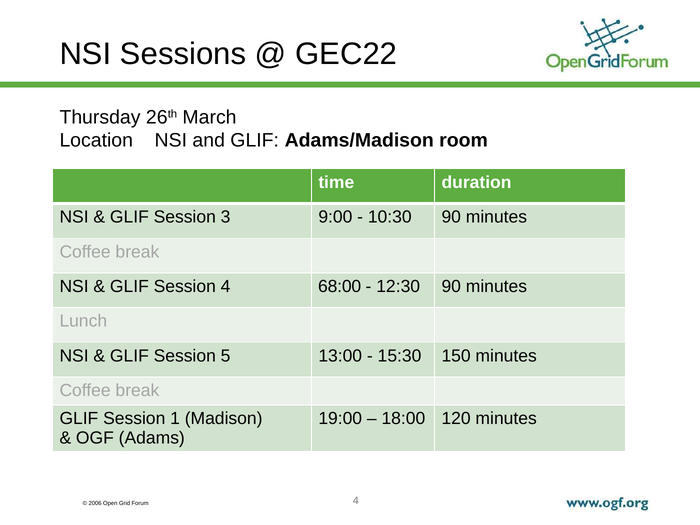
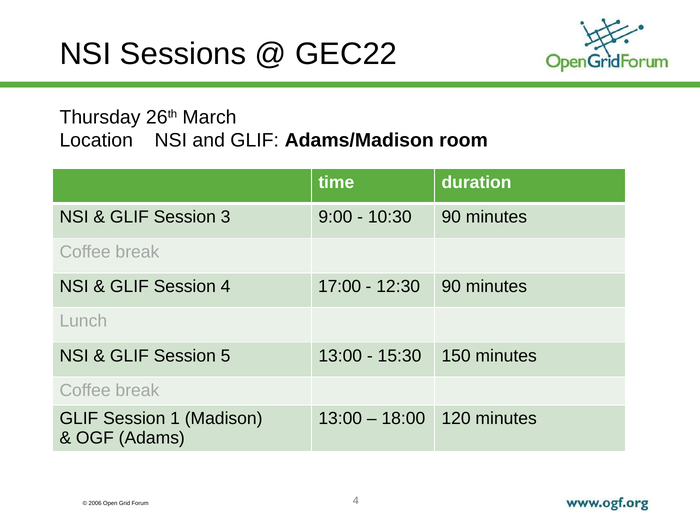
68:00: 68:00 -> 17:00
19:00 at (340, 419): 19:00 -> 13:00
